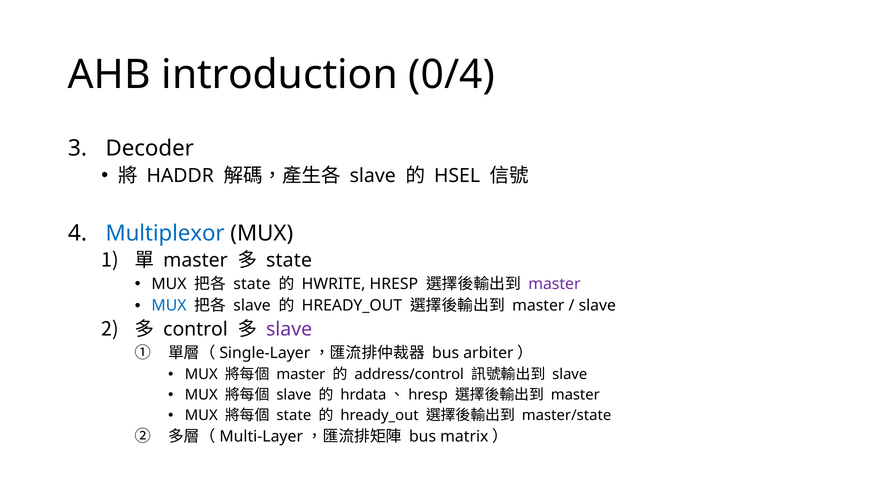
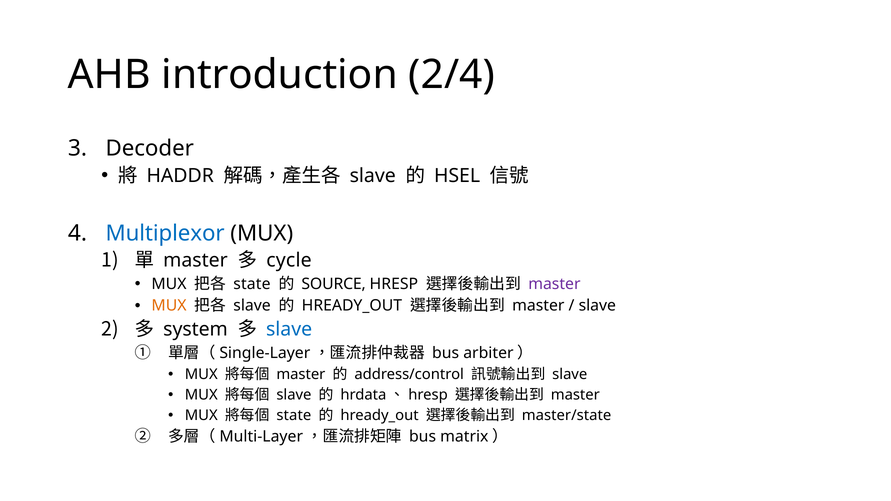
0/4: 0/4 -> 2/4
state at (289, 261): state -> cycle
HWRITE: HWRITE -> SOURCE
MUX at (169, 306) colour: blue -> orange
control: control -> system
slave at (289, 330) colour: purple -> blue
